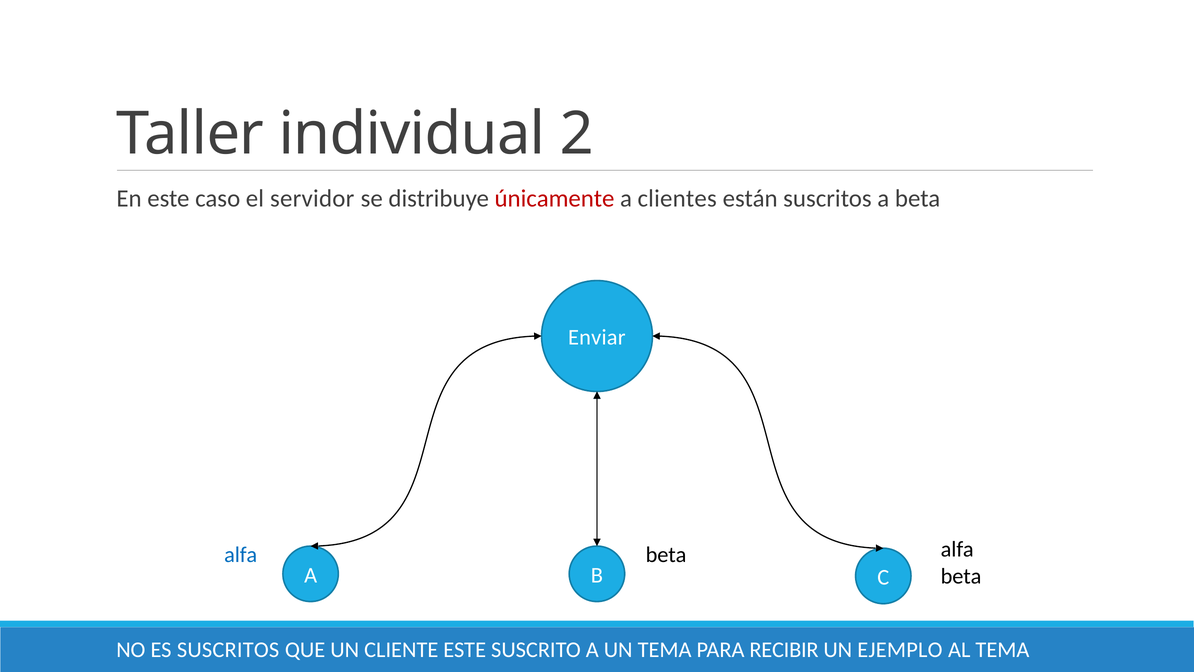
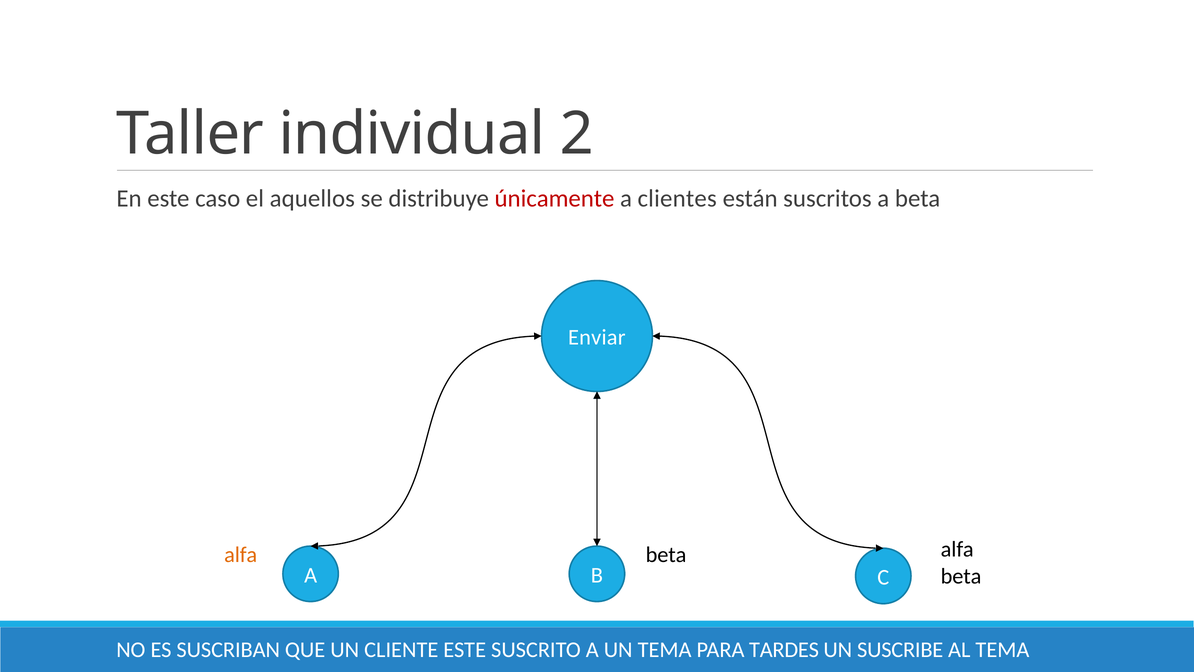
servidor: servidor -> aquellos
alfa at (241, 555) colour: blue -> orange
ES SUSCRITOS: SUSCRITOS -> SUSCRIBAN
RECIBIR: RECIBIR -> TARDES
EJEMPLO: EJEMPLO -> SUSCRIBE
